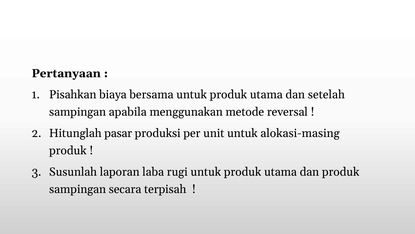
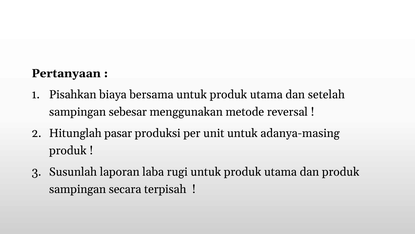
apabila: apabila -> sebesar
alokasi-masing: alokasi-masing -> adanya-masing
